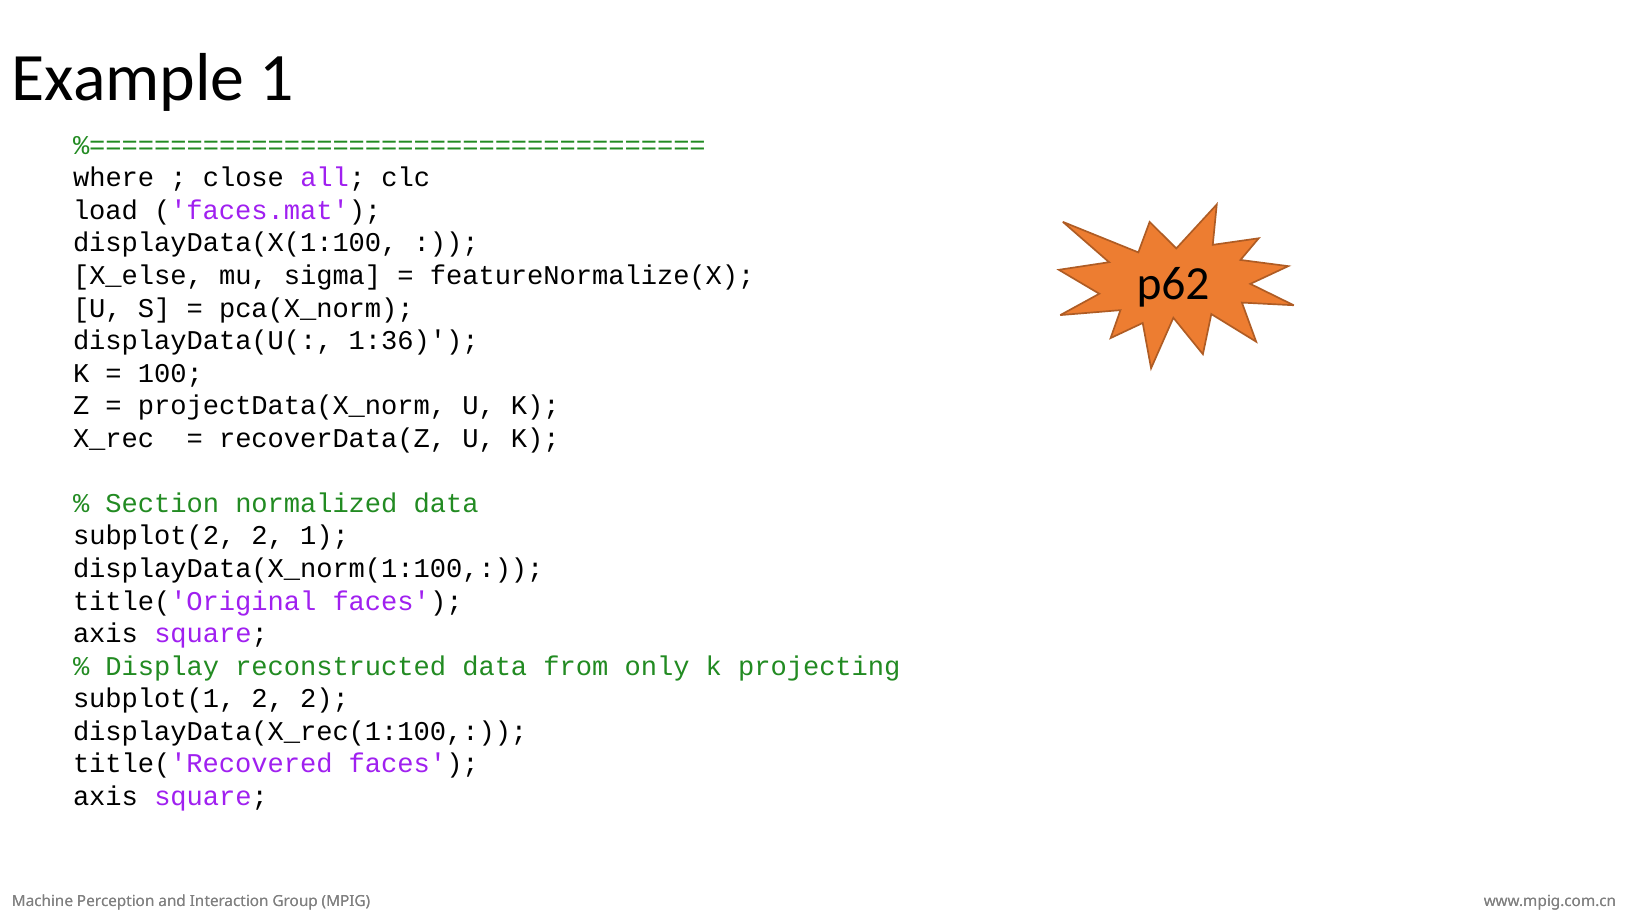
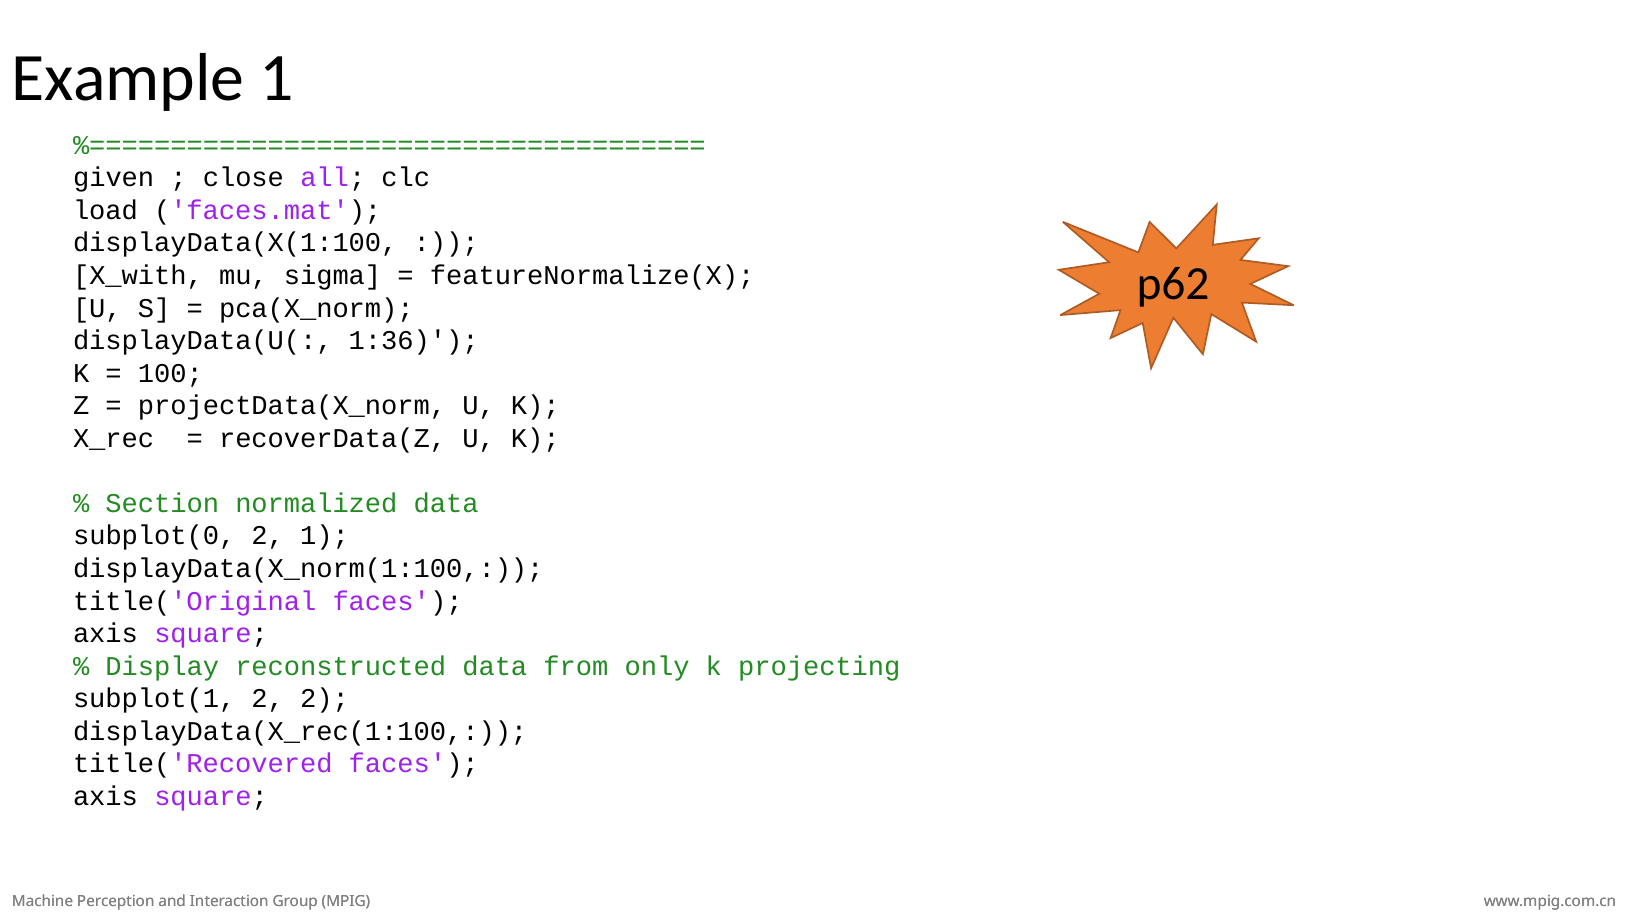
where: where -> given
X_else: X_else -> X_with
subplot(2: subplot(2 -> subplot(0
